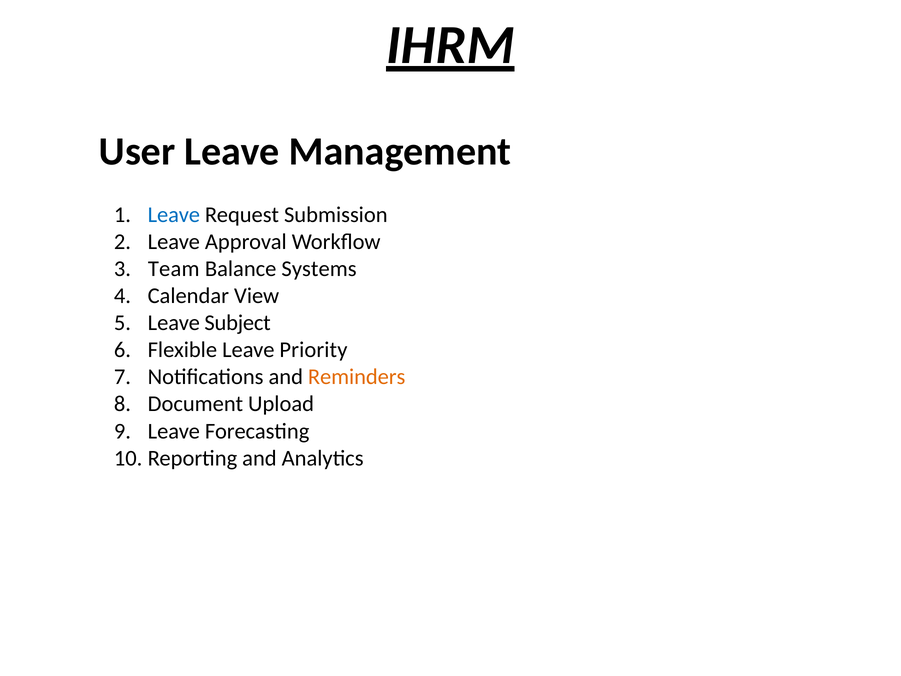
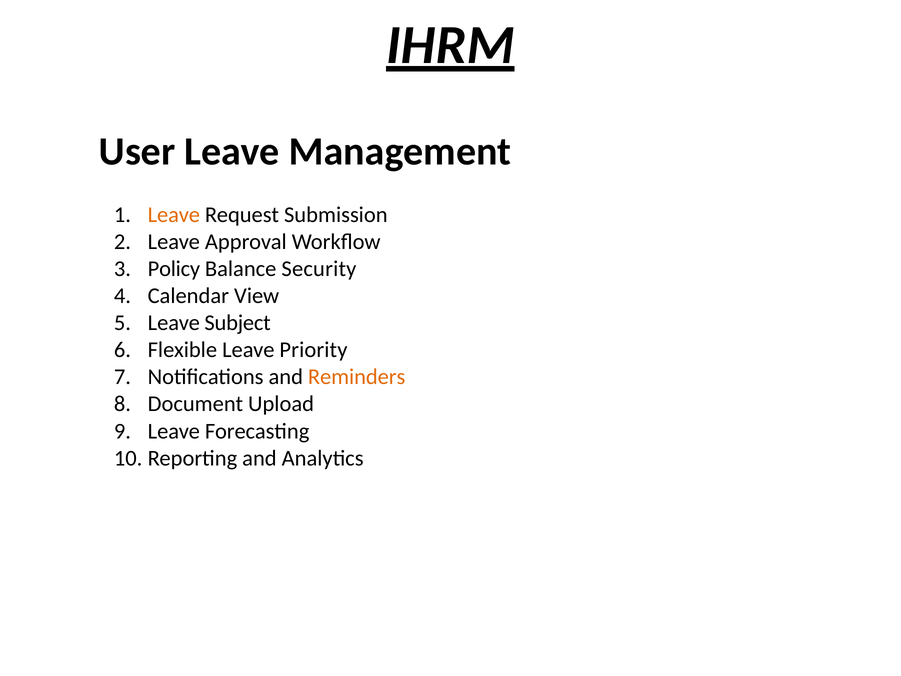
Leave at (174, 215) colour: blue -> orange
Team: Team -> Policy
Systems: Systems -> Security
